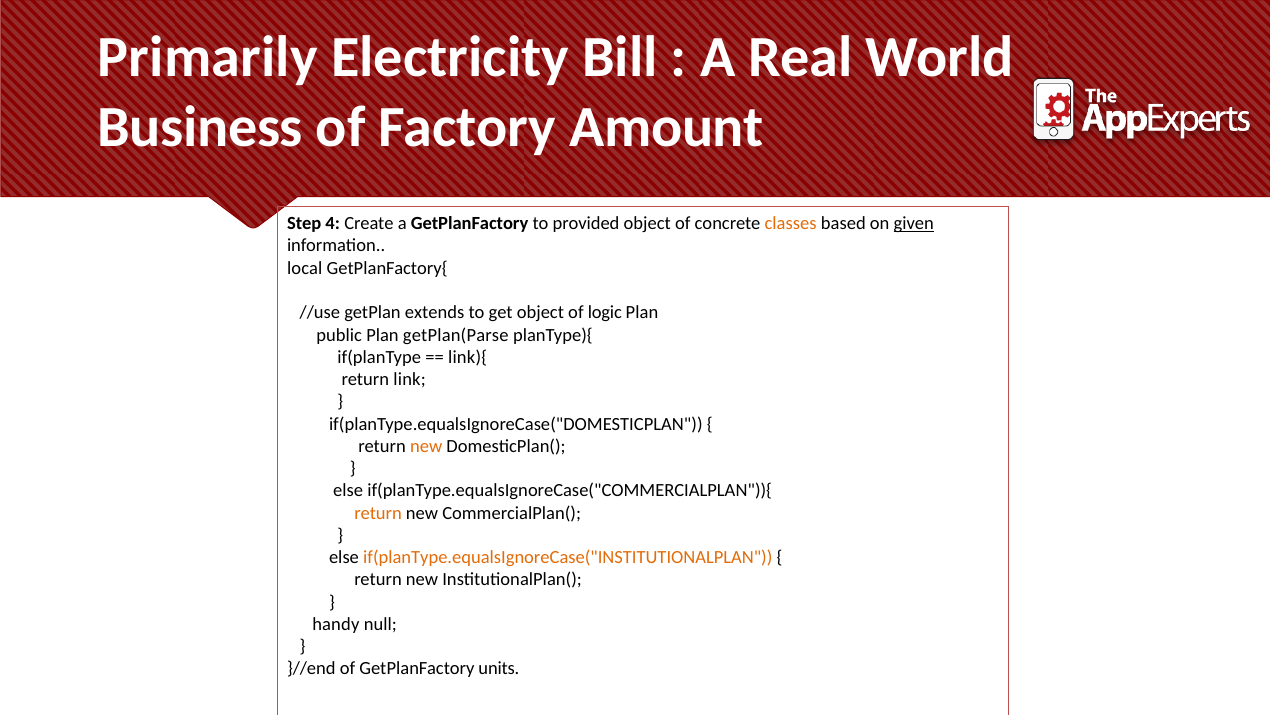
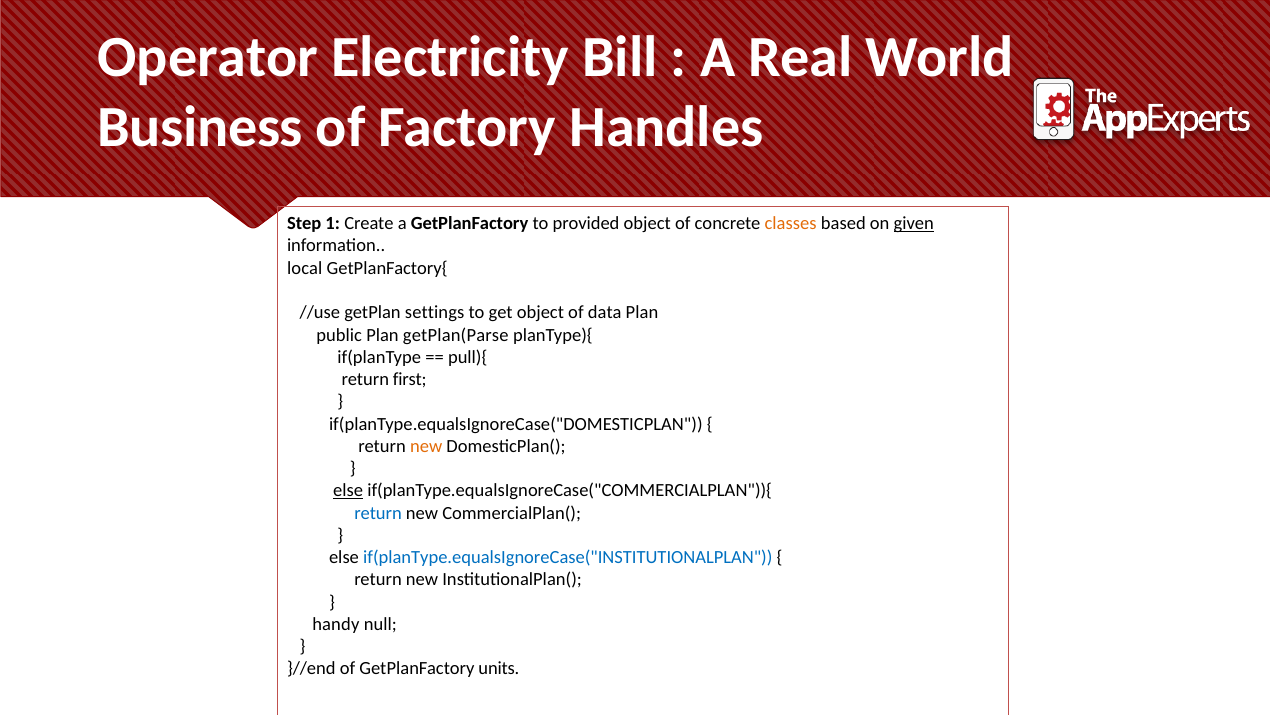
Primarily: Primarily -> Operator
Amount: Amount -> Handles
4: 4 -> 1
extends: extends -> settings
logic: logic -> data
link){: link){ -> pull){
link: link -> first
else at (348, 490) underline: none -> present
return at (378, 513) colour: orange -> blue
if(planType.equalsIgnoreCase("INSTITUTIONALPLAN colour: orange -> blue
